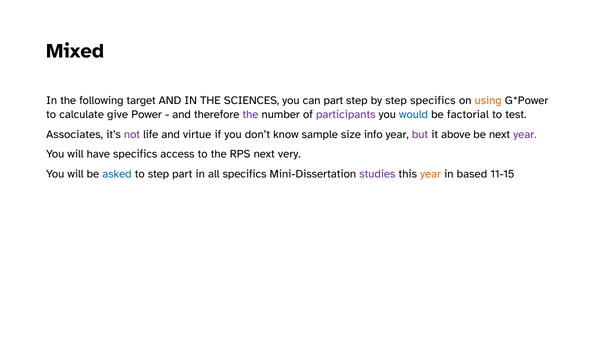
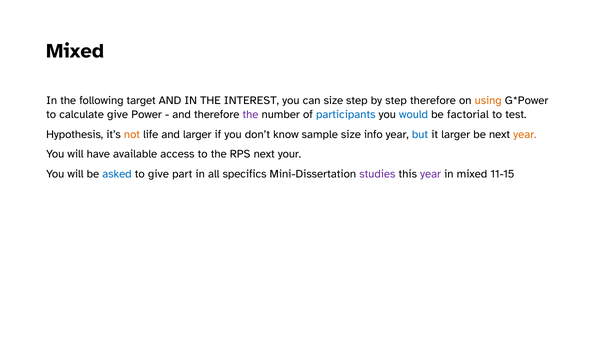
SCIENCES: SCIENCES -> INTEREST
can part: part -> size
step specifics: specifics -> therefore
participants colour: purple -> blue
Associates: Associates -> Hypothesis
not colour: purple -> orange
and virtue: virtue -> larger
but colour: purple -> blue
it above: above -> larger
year at (525, 134) colour: purple -> orange
have specifics: specifics -> available
very: very -> your
to step: step -> give
year at (431, 174) colour: orange -> purple
in based: based -> mixed
